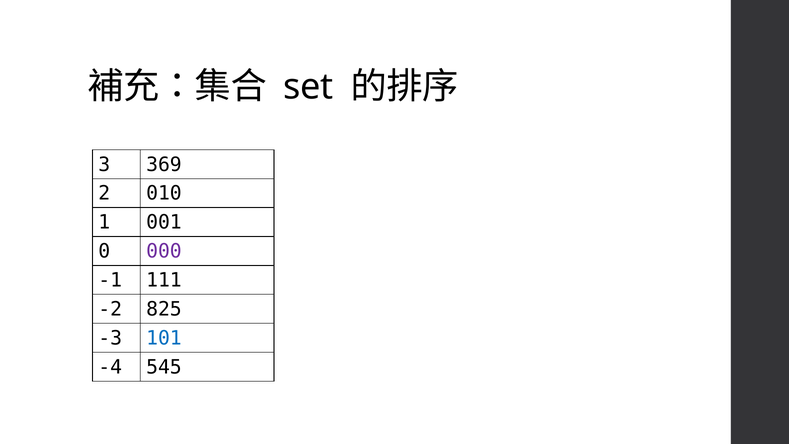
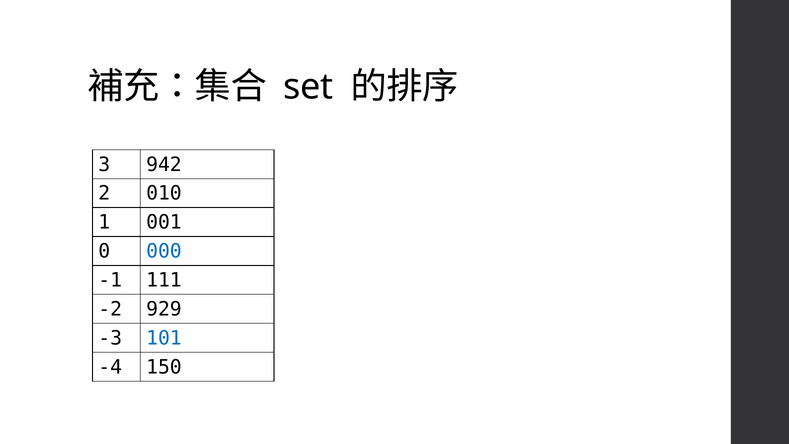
369: 369 -> 942
000 colour: purple -> blue
825: 825 -> 929
545: 545 -> 150
